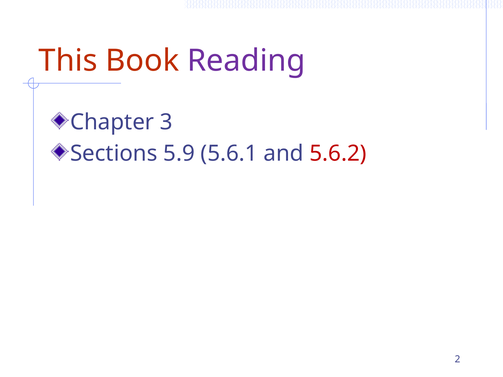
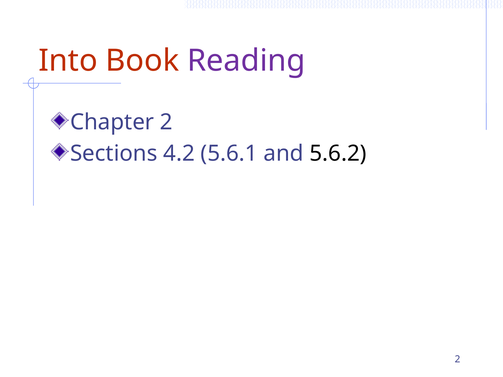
This: This -> Into
Chapter 3: 3 -> 2
5.9: 5.9 -> 4.2
5.6.2 colour: red -> black
